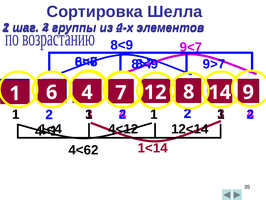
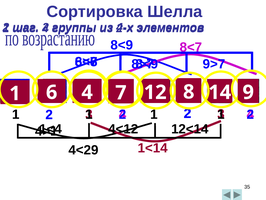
9<7: 9<7 -> 8<7
4<62: 4<62 -> 4<29
